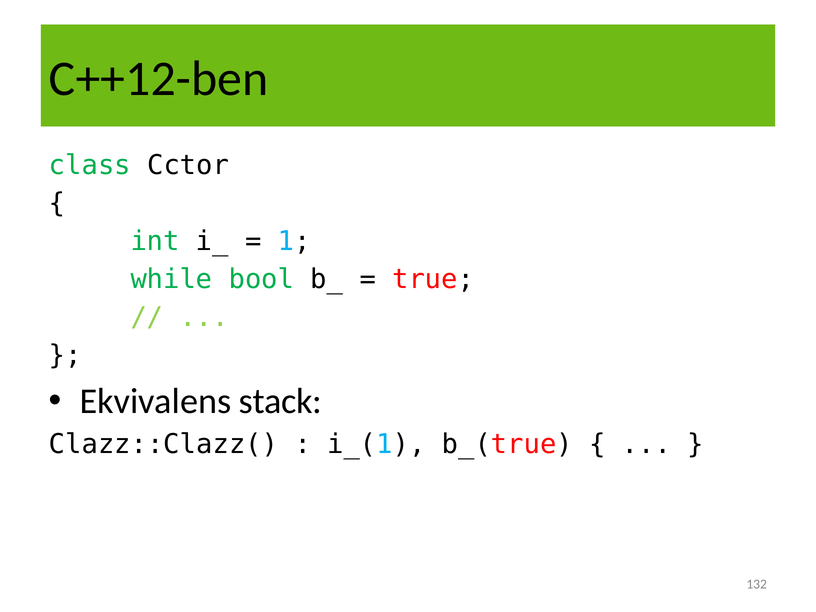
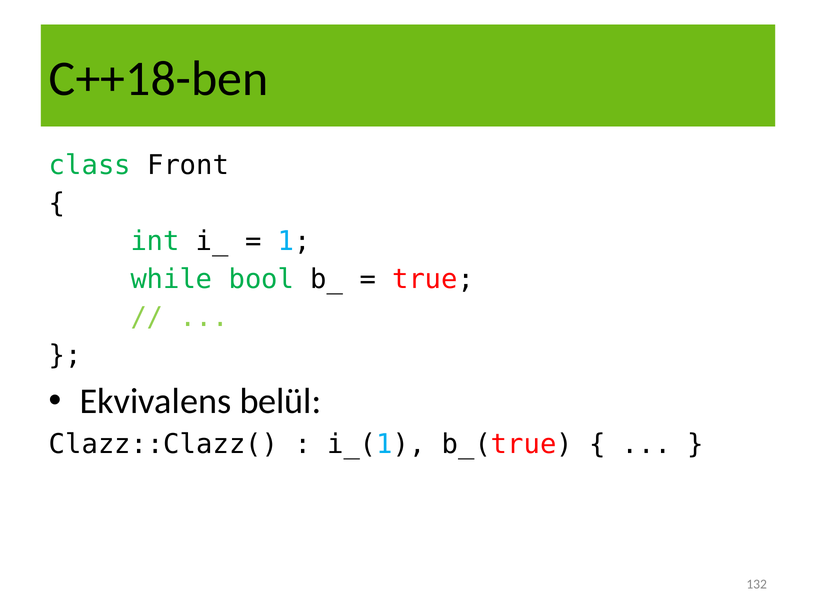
C++12-ben: C++12-ben -> C++18-ben
Cctor: Cctor -> Front
stack: stack -> belül
